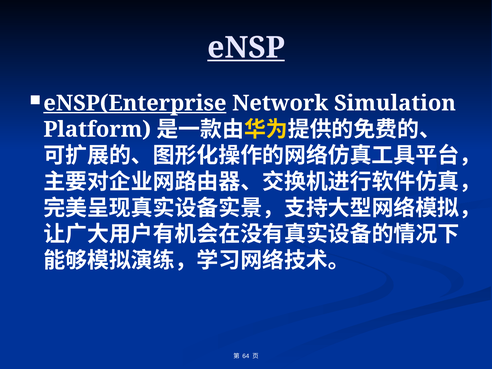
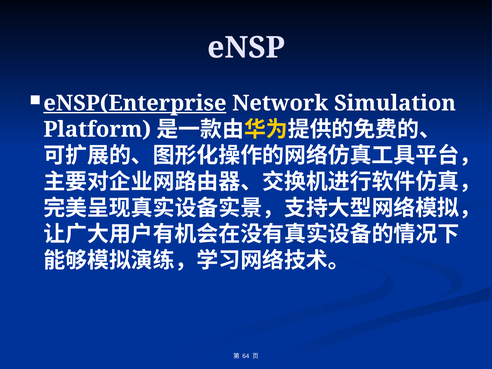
eNSP underline: present -> none
